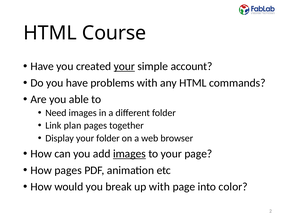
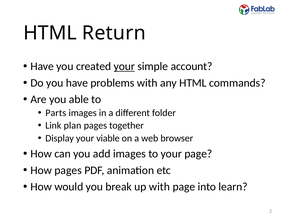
Course: Course -> Return
Need: Need -> Parts
your folder: folder -> viable
images at (129, 154) underline: present -> none
color: color -> learn
